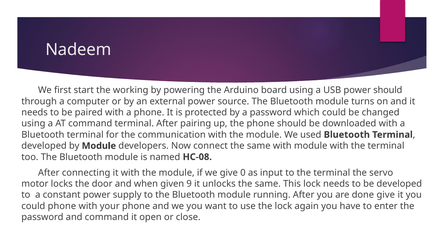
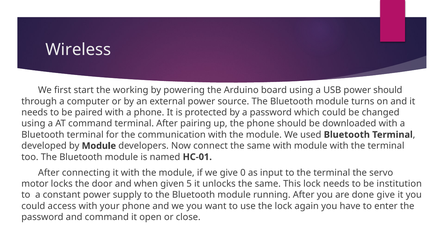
Nadeem: Nadeem -> Wireless
HC-08: HC-08 -> HC-01
9: 9 -> 5
be developed: developed -> institution
could phone: phone -> access
